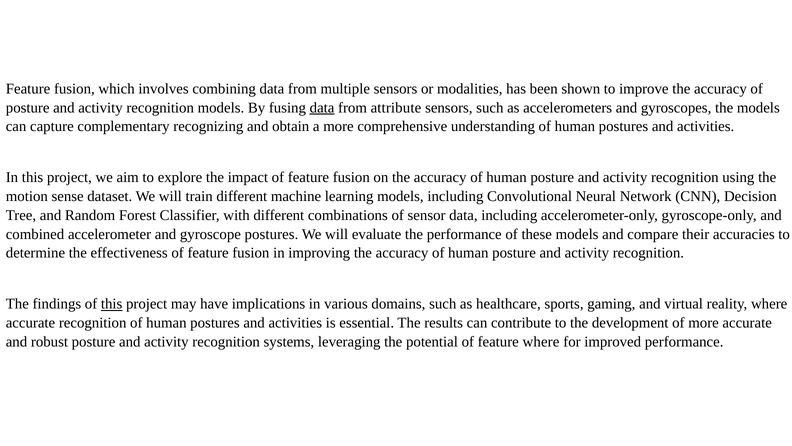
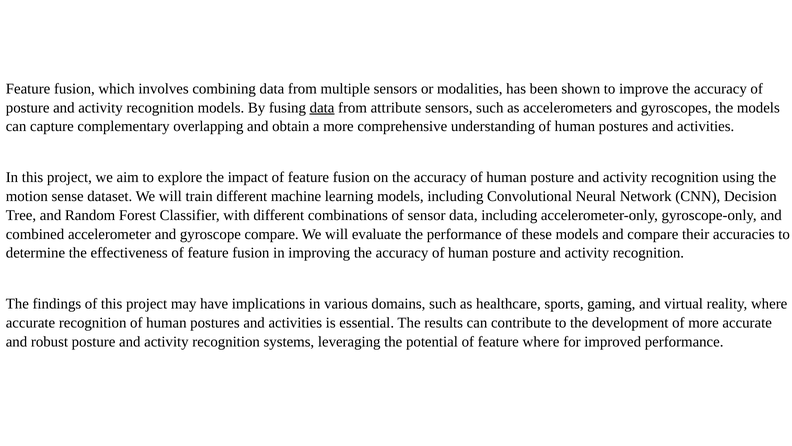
recognizing: recognizing -> overlapping
gyroscope postures: postures -> compare
this at (112, 304) underline: present -> none
